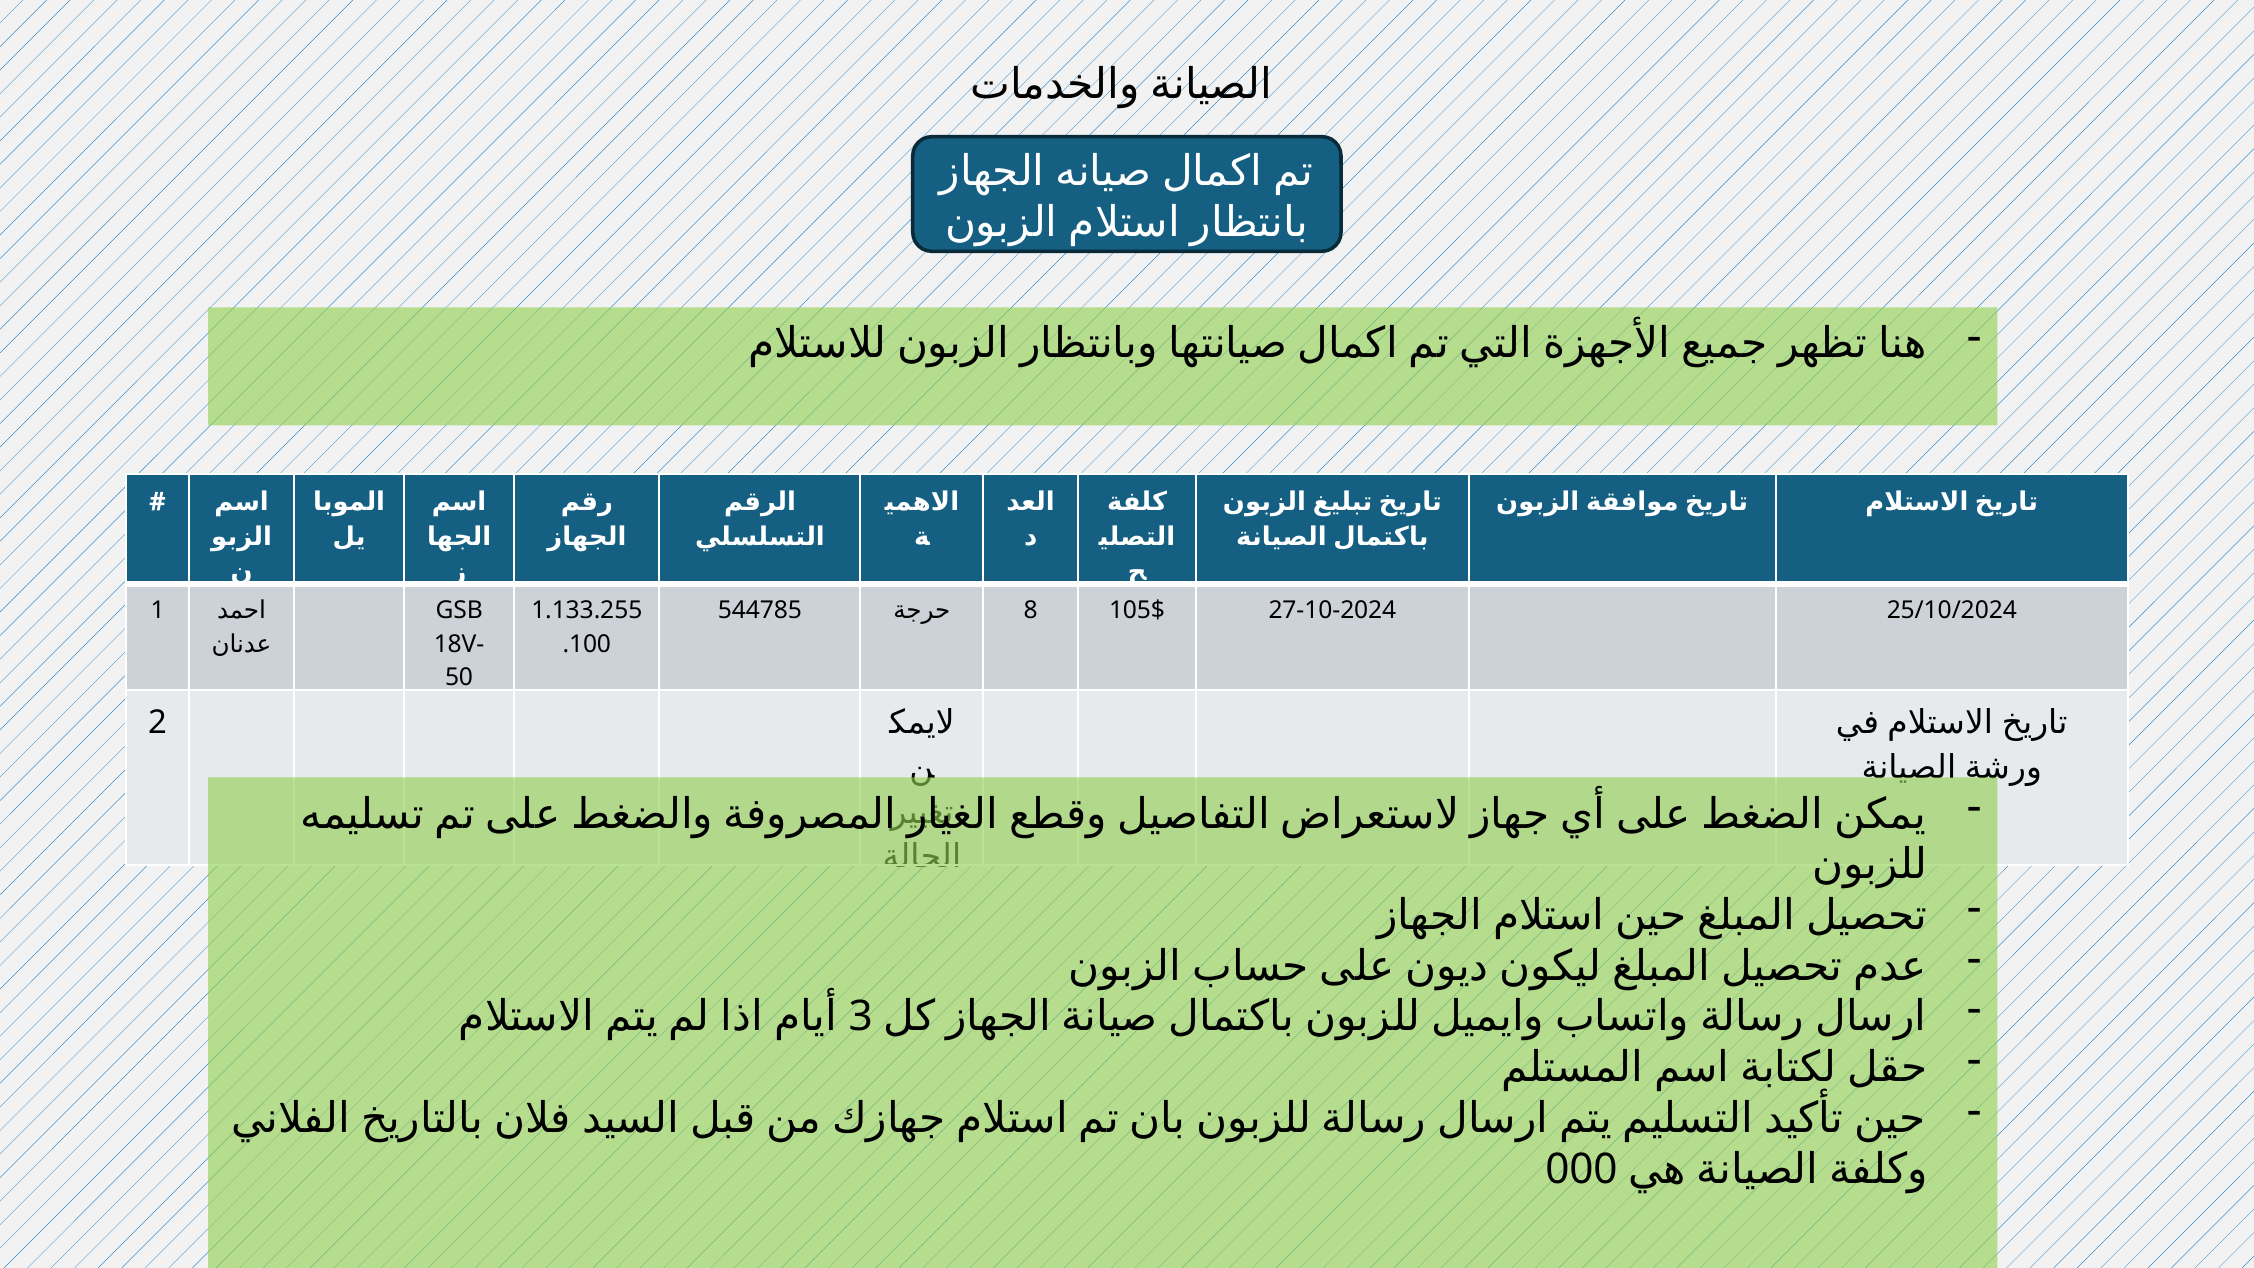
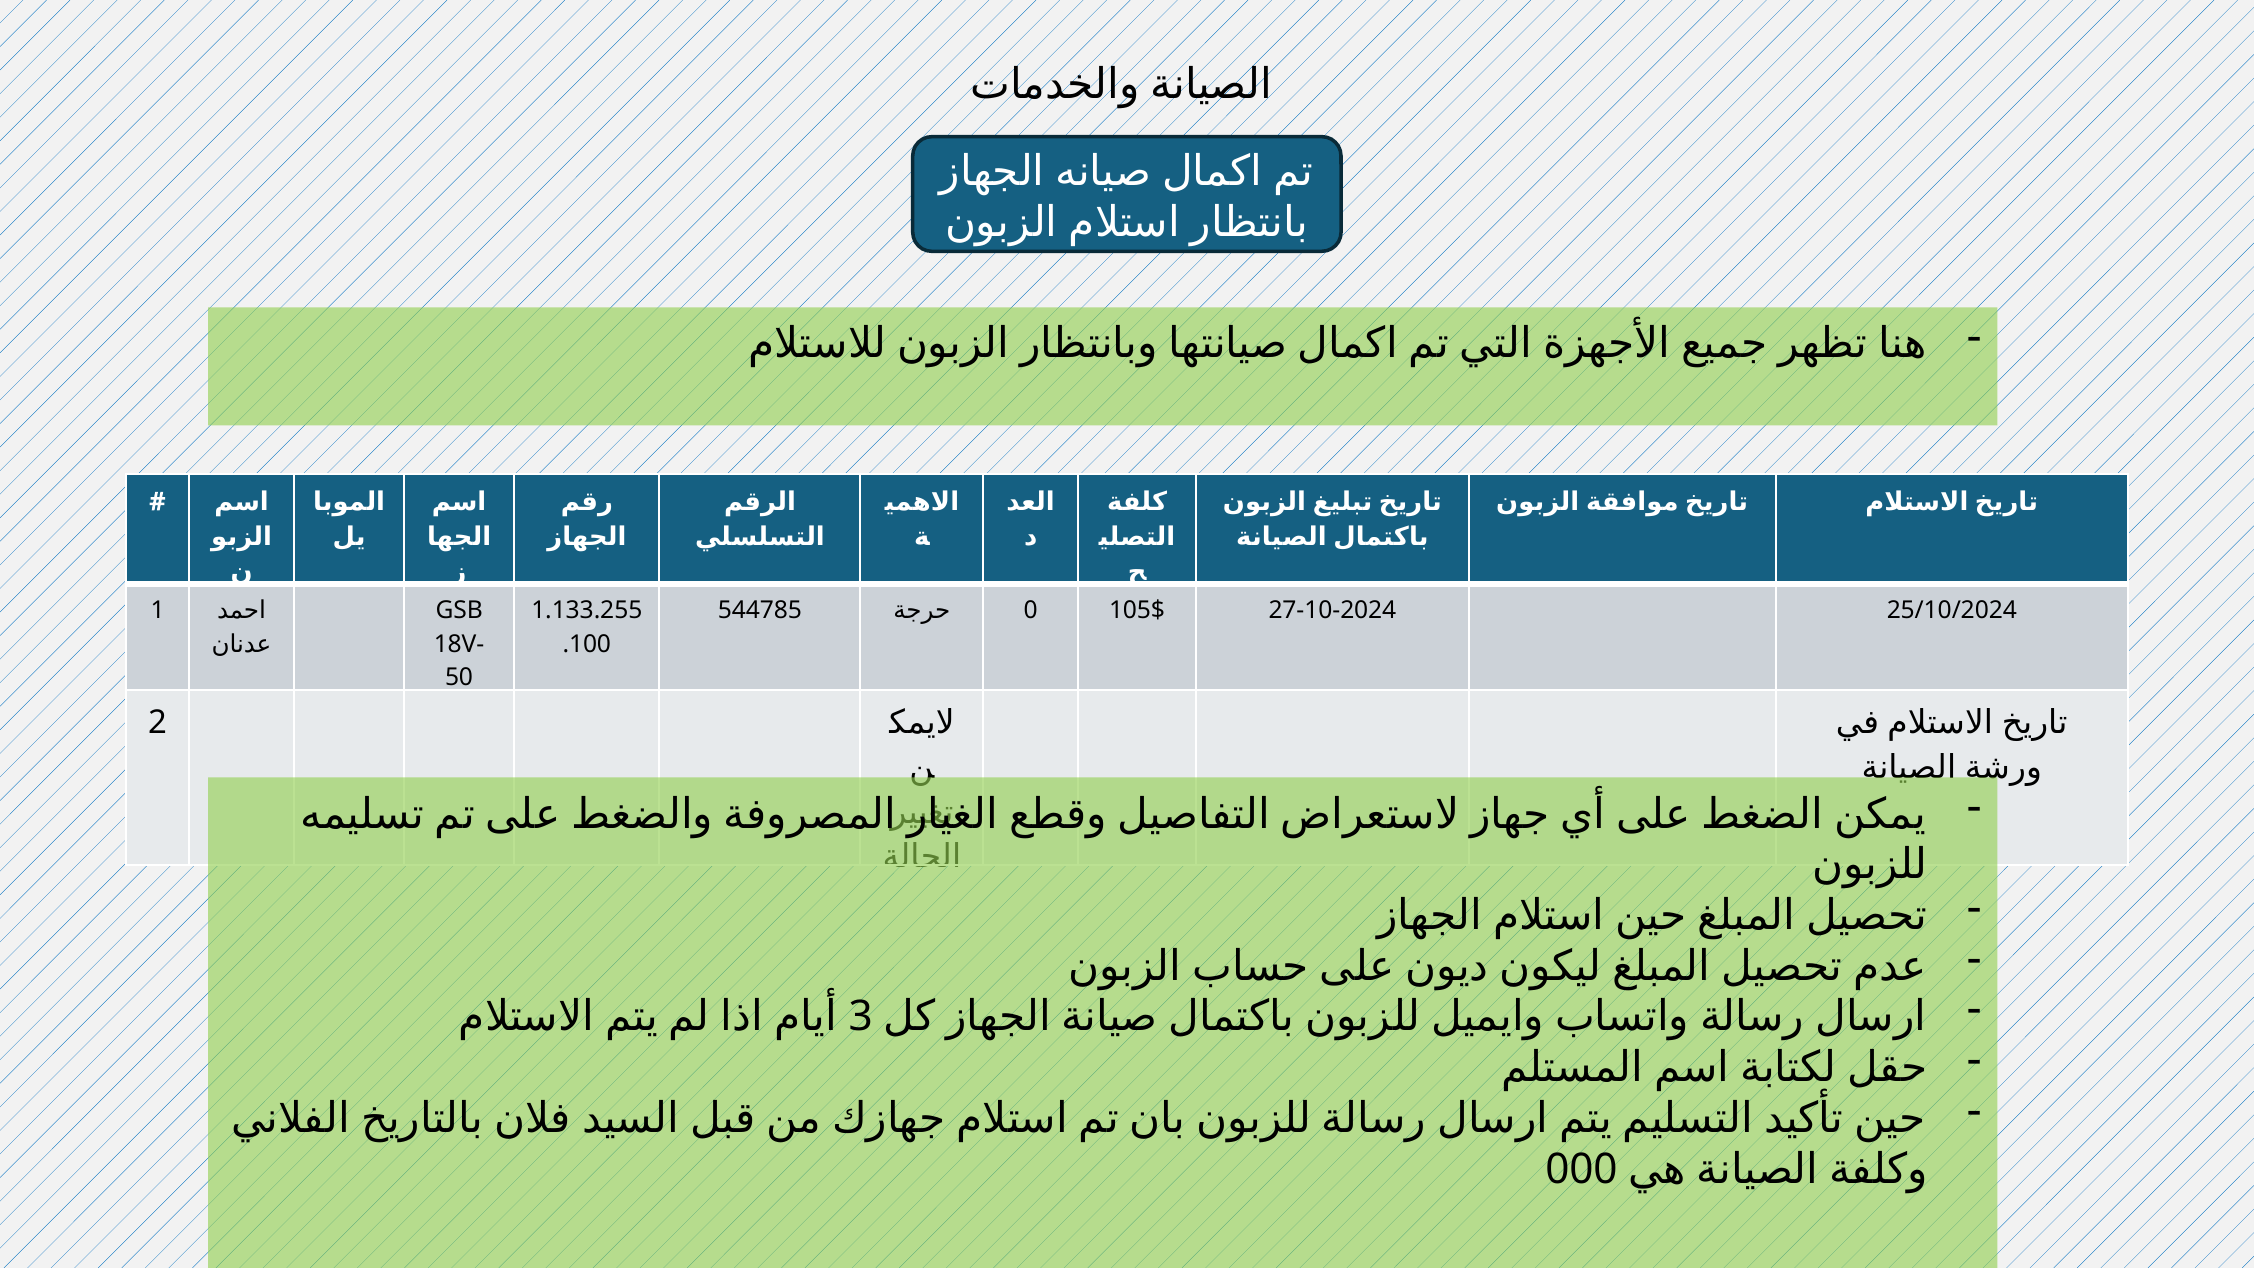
8: 8 -> 0
